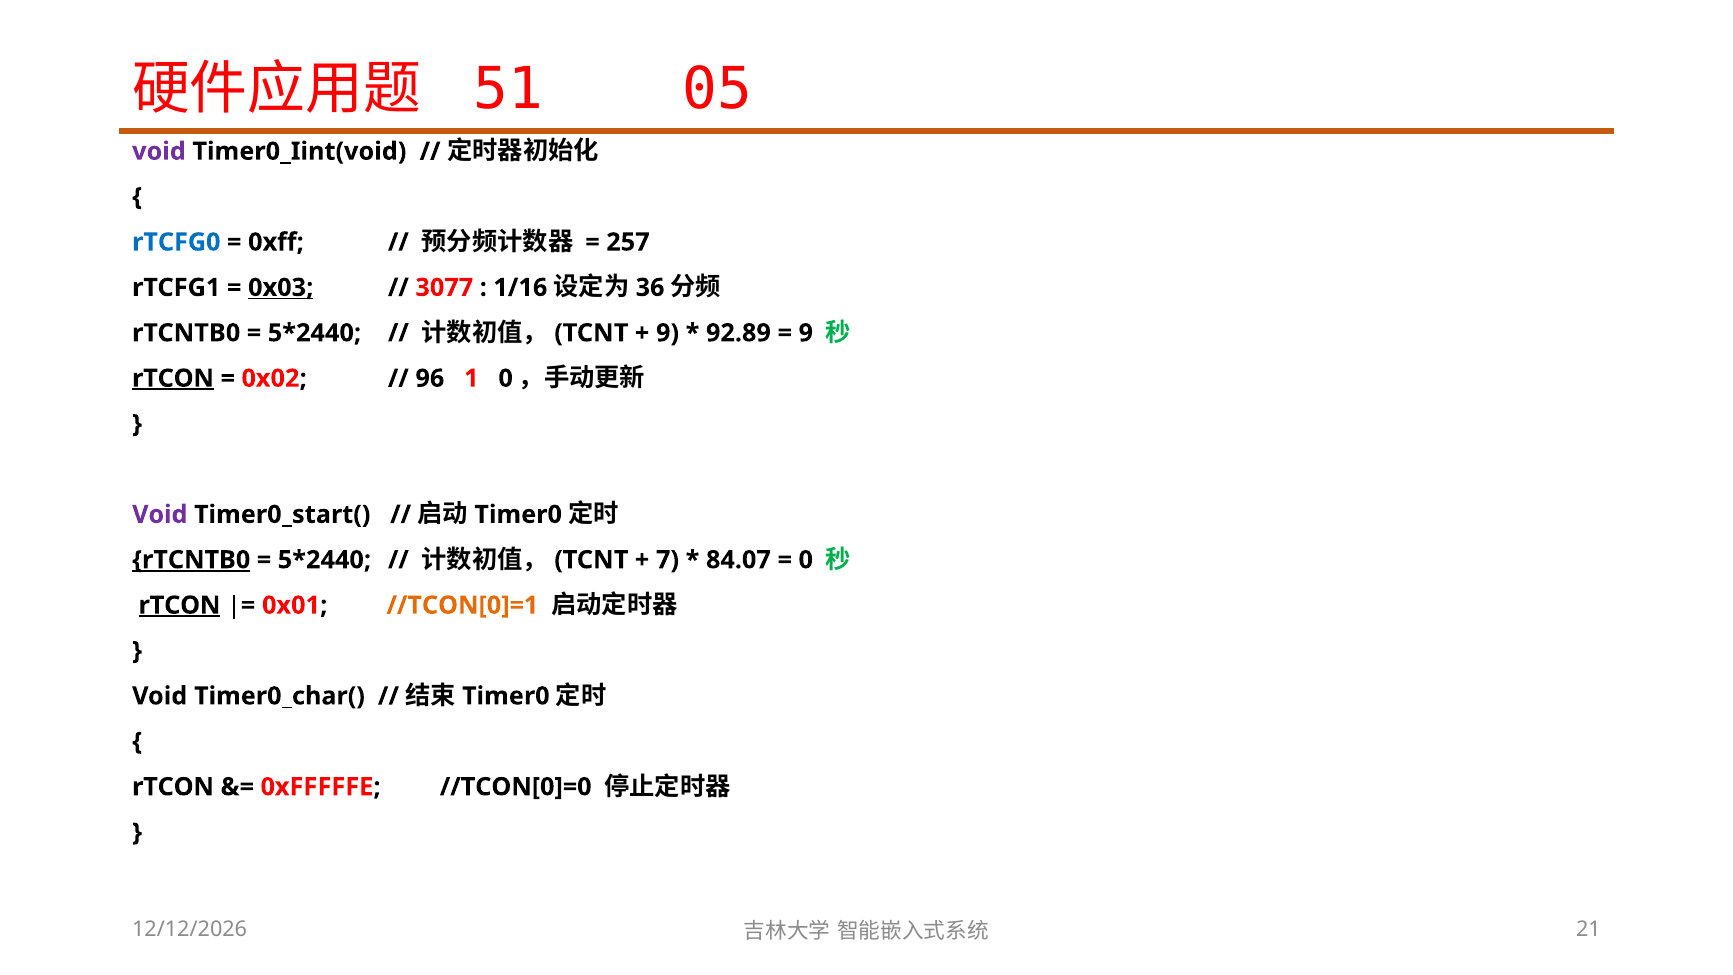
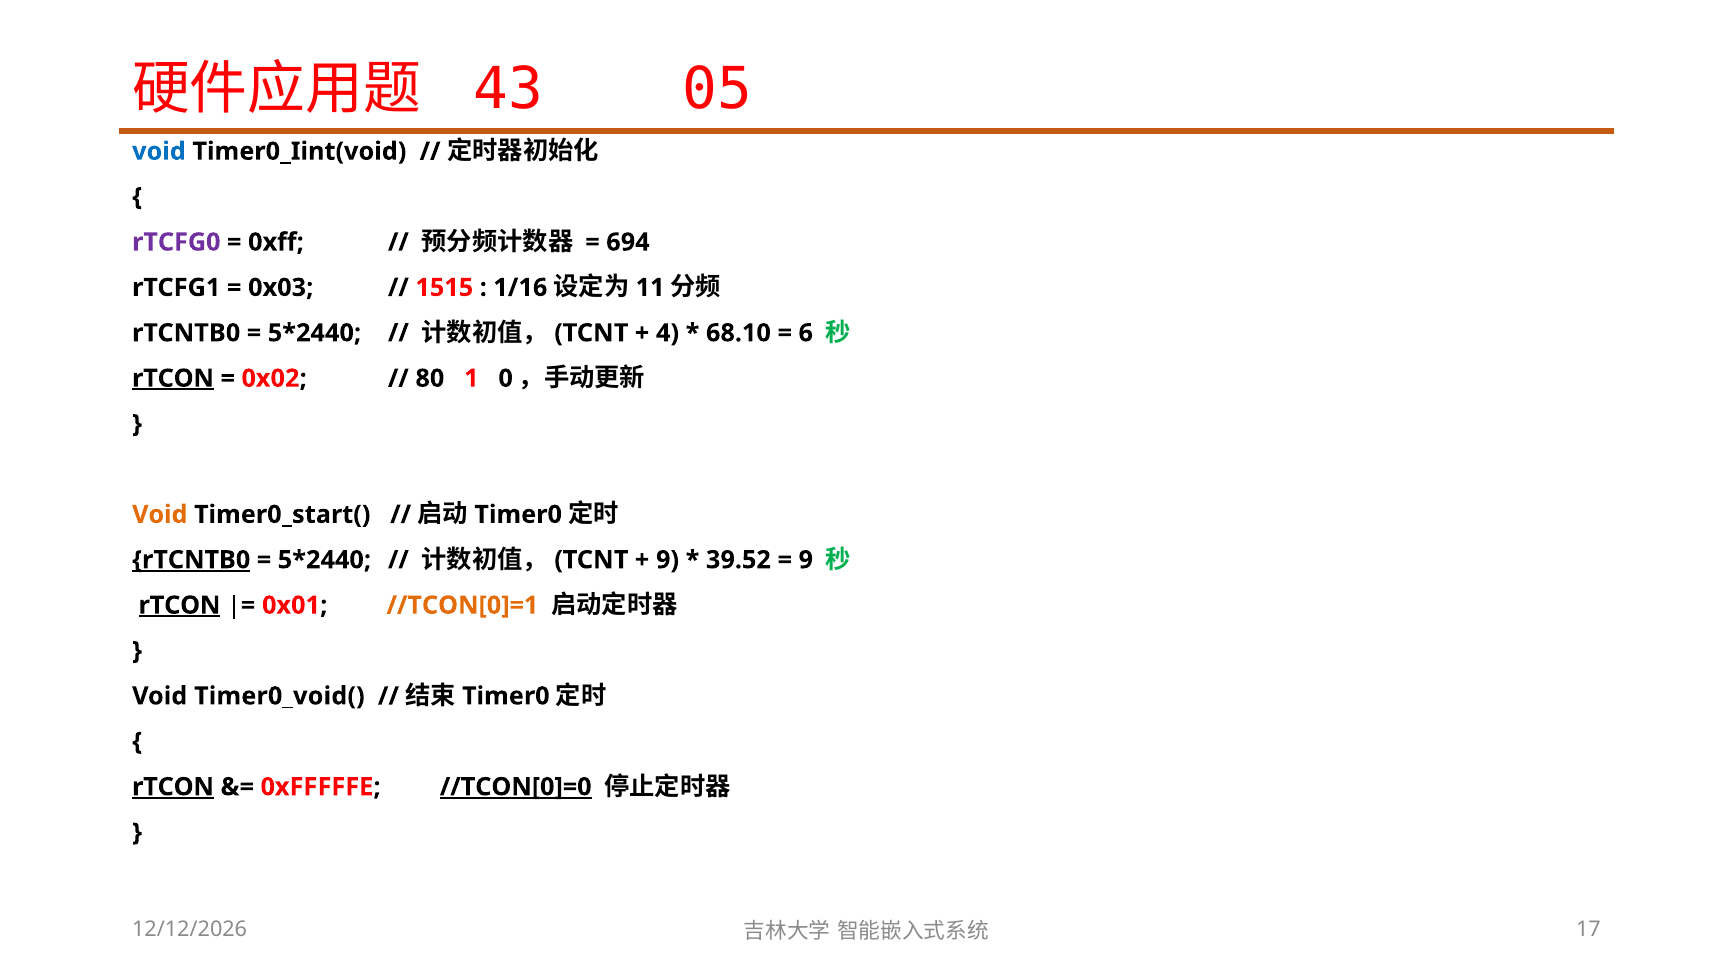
51: 51 -> 43
void at (159, 151) colour: purple -> blue
rTCFG0 colour: blue -> purple
257: 257 -> 694
0x03 underline: present -> none
3077: 3077 -> 1515
36: 36 -> 11
9 at (668, 333): 9 -> 4
92.89: 92.89 -> 68.10
9 at (806, 333): 9 -> 6
96: 96 -> 80
Void at (160, 514) colour: purple -> orange
7 at (668, 560): 7 -> 9
84.07: 84.07 -> 39.52
0 at (806, 560): 0 -> 9
Timer0_char(: Timer0_char( -> Timer0_void(
rTCON at (173, 787) underline: none -> present
//TCON[0]=0 underline: none -> present
21: 21 -> 17
